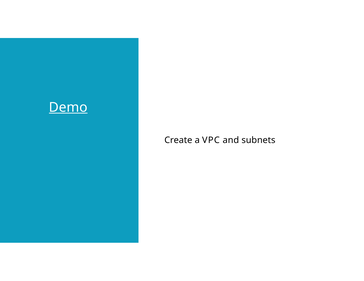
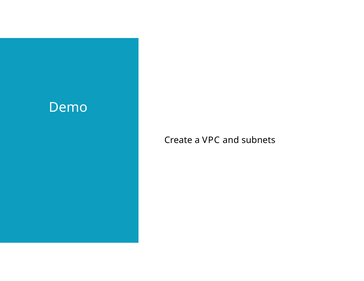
Demo underline: present -> none
